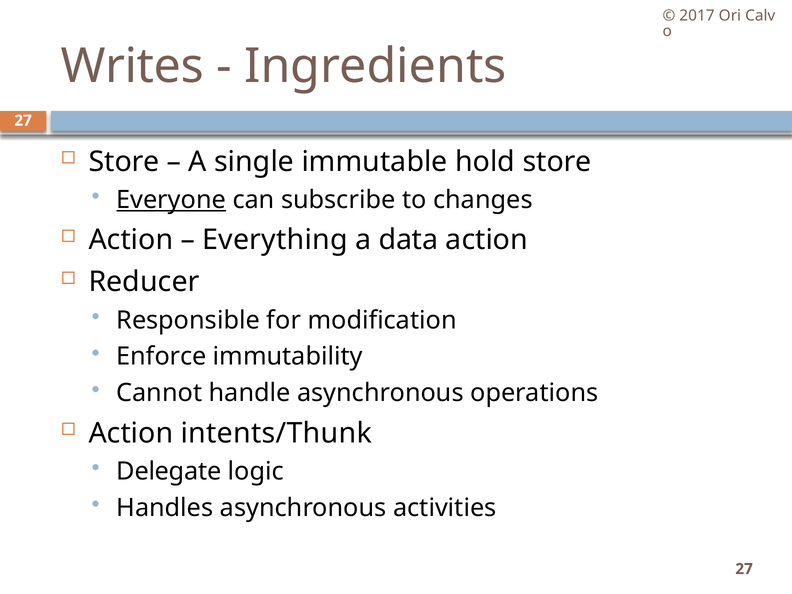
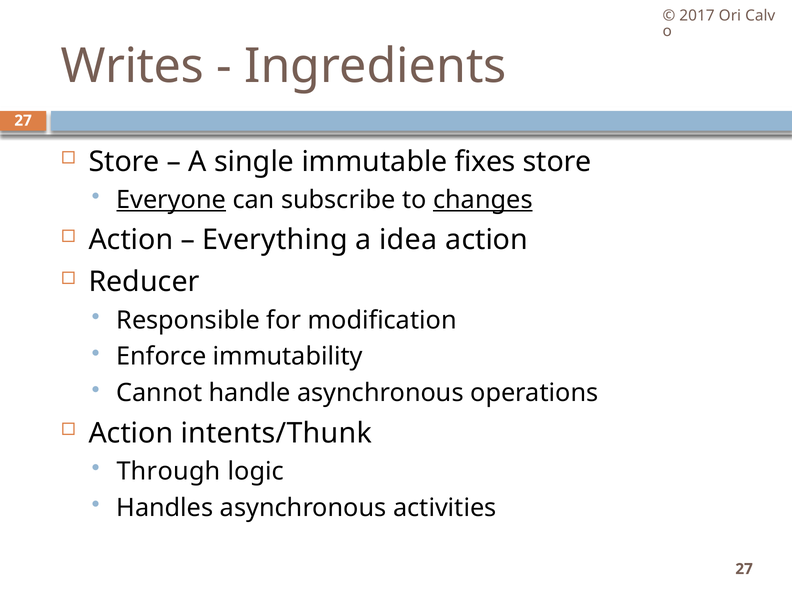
hold: hold -> fixes
changes underline: none -> present
data: data -> idea
Delegate: Delegate -> Through
